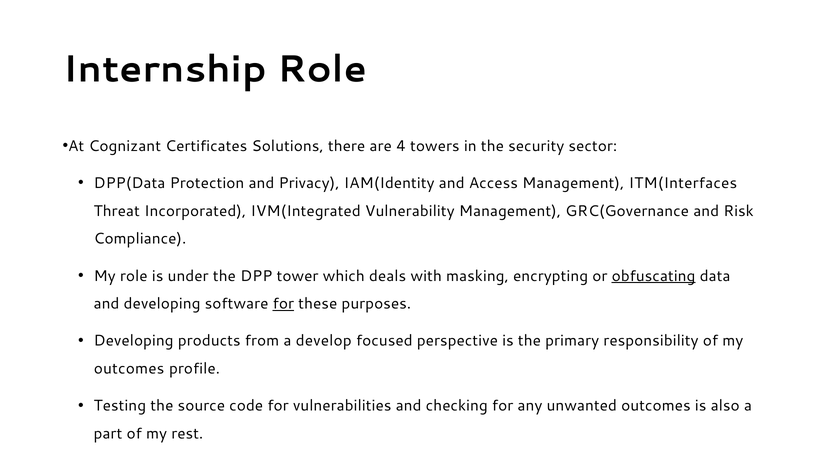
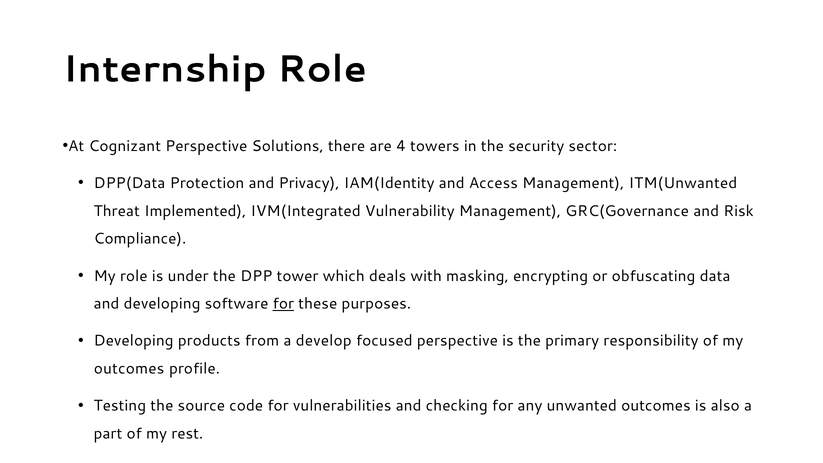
Cognizant Certificates: Certificates -> Perspective
ITM(Interfaces: ITM(Interfaces -> ITM(Unwanted
Incorporated: Incorporated -> Implemented
obfuscating underline: present -> none
